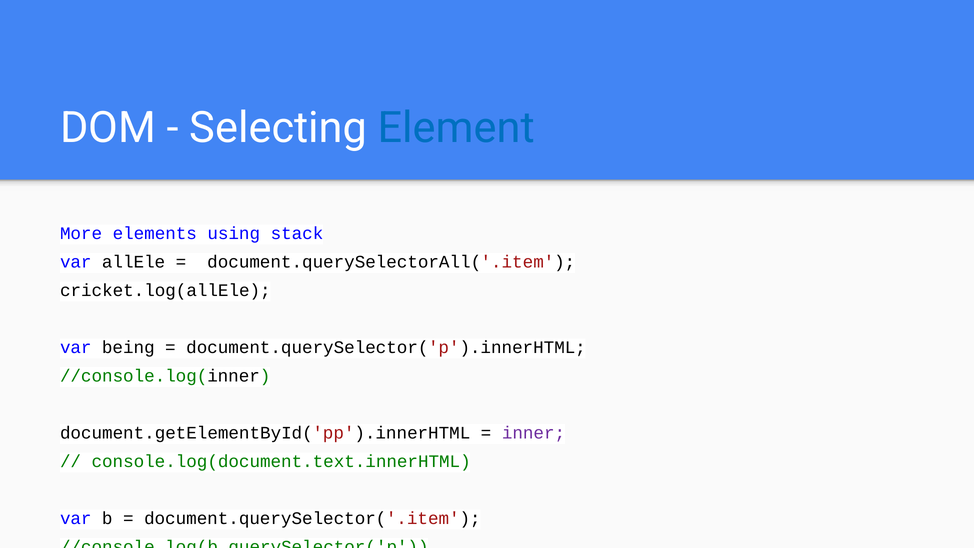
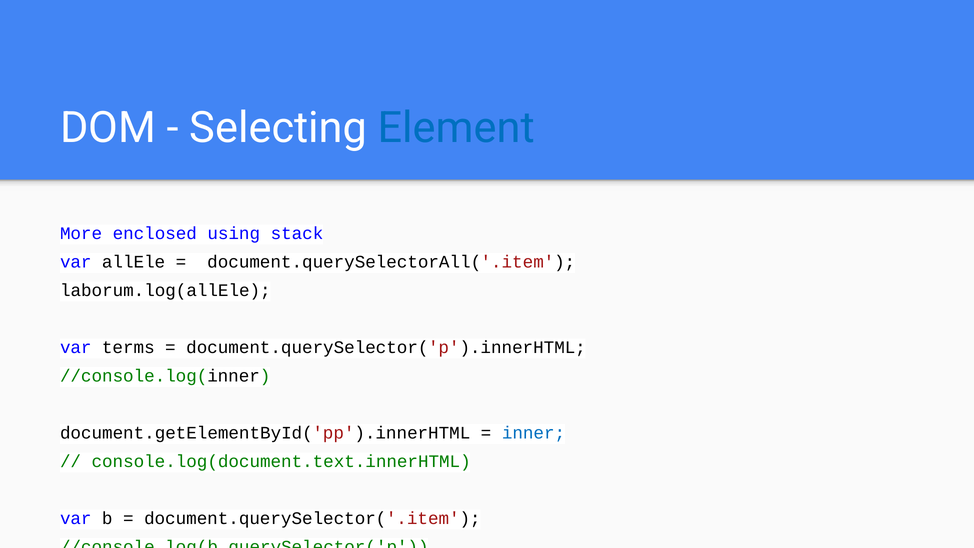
elements: elements -> enclosed
cricket.log(allEle: cricket.log(allEle -> laborum.log(allEle
being: being -> terms
inner colour: purple -> blue
